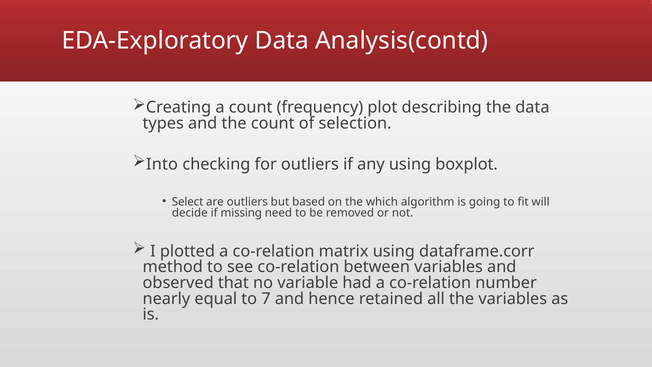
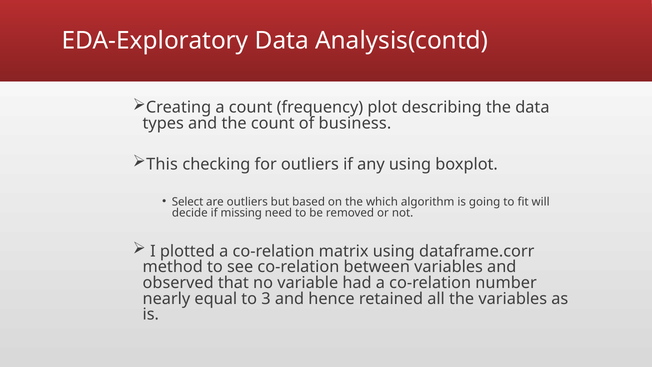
selection: selection -> business
Into: Into -> This
7: 7 -> 3
